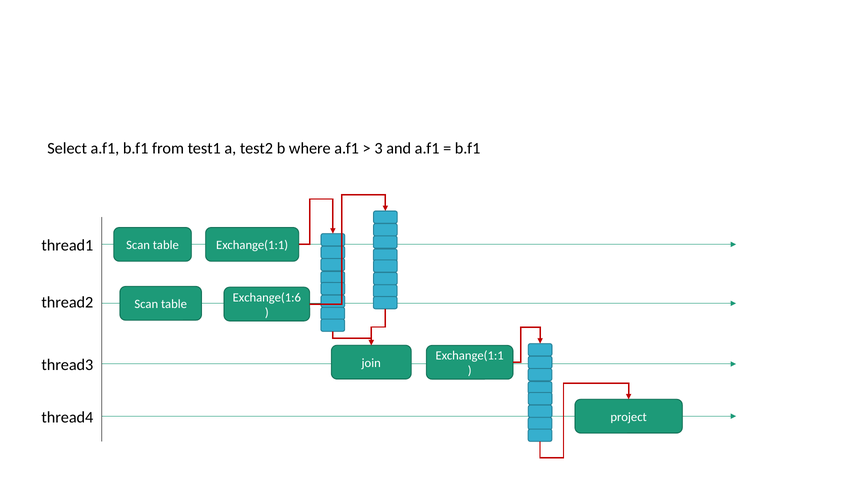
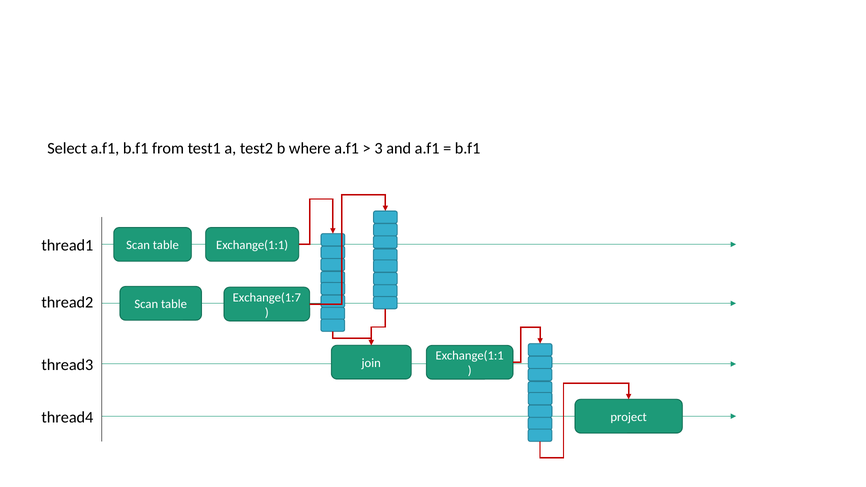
Exchange(1:6: Exchange(1:6 -> Exchange(1:7
